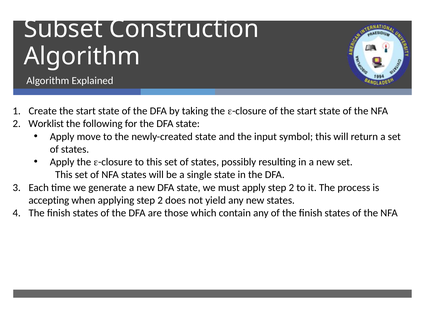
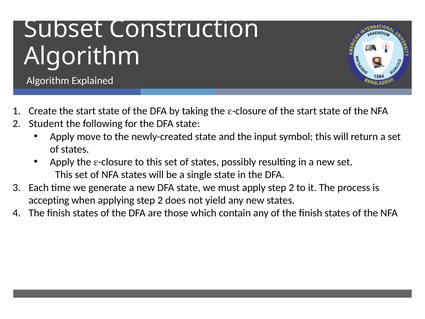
Worklist: Worklist -> Student
